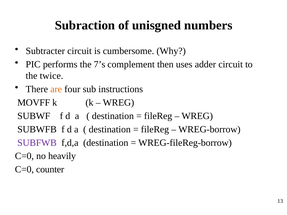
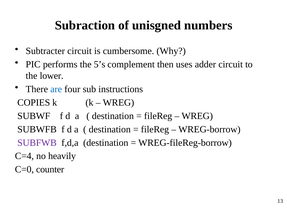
7’s: 7’s -> 5’s
twice: twice -> lower
are colour: orange -> blue
MOVFF: MOVFF -> COPIES
C=0 at (24, 156): C=0 -> C=4
